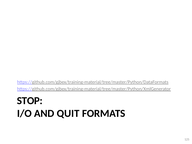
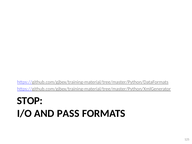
QUIT: QUIT -> PASS
